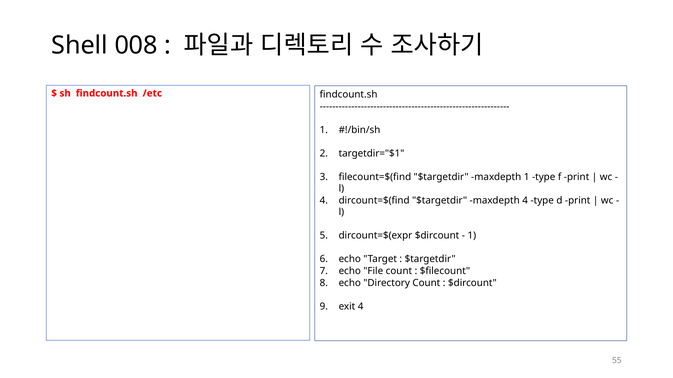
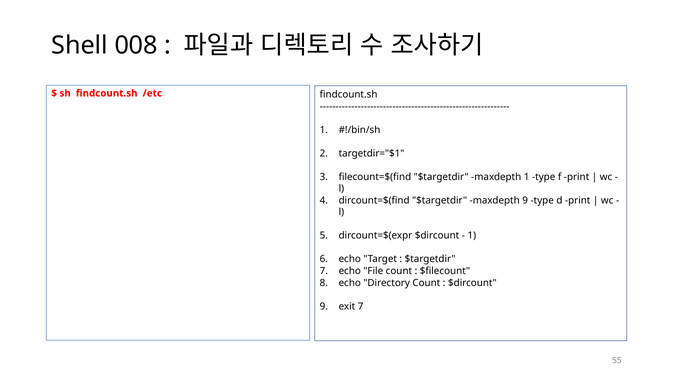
maxdepth 4: 4 -> 9
exit 4: 4 -> 7
